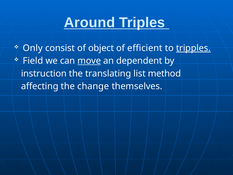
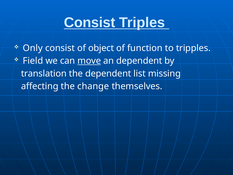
Around at (89, 23): Around -> Consist
efficient: efficient -> function
tripples underline: present -> none
instruction: instruction -> translation
the translating: translating -> dependent
method: method -> missing
